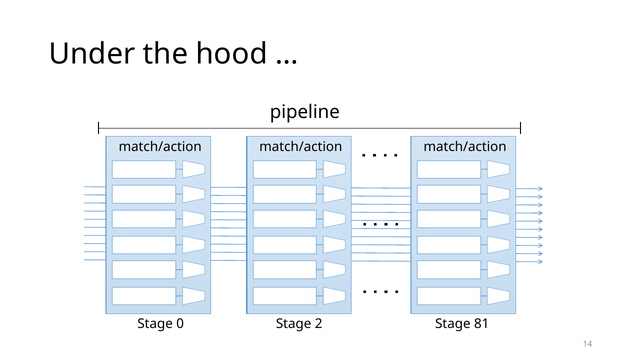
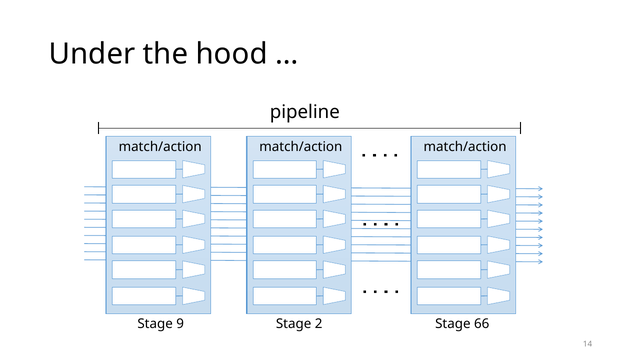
0: 0 -> 9
81: 81 -> 66
